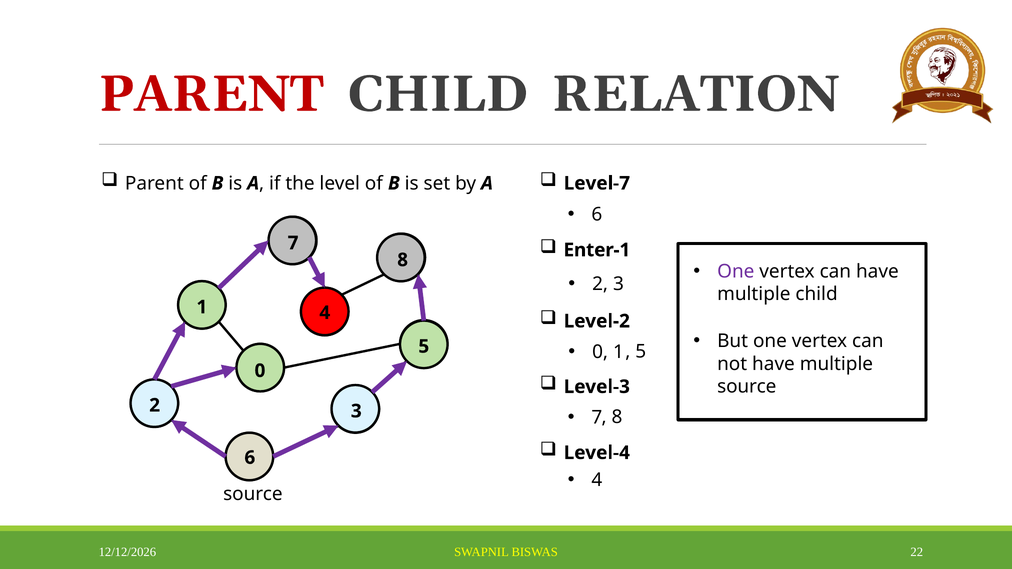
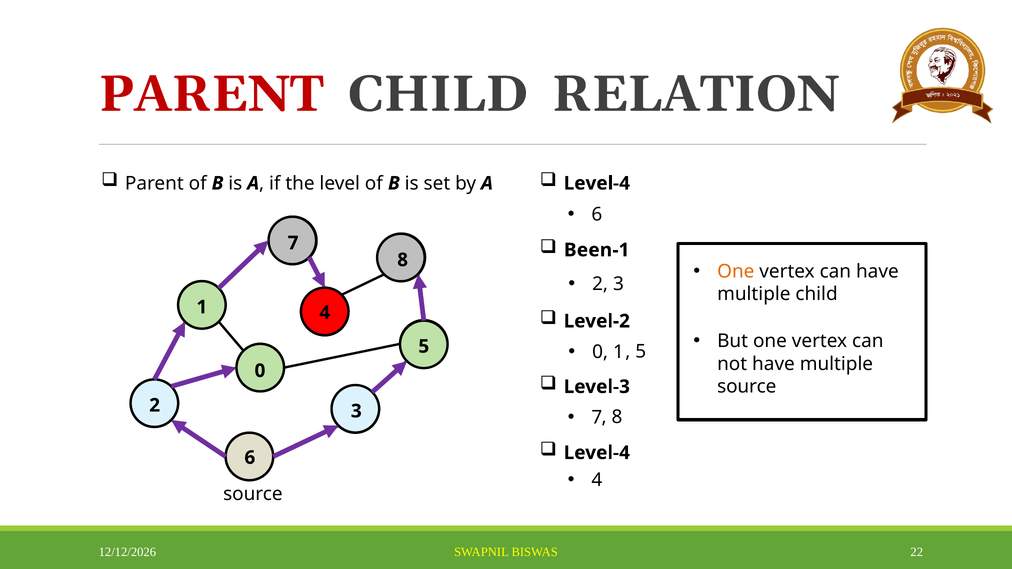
Level-7 at (597, 183): Level-7 -> Level-4
Enter-1: Enter-1 -> Been-1
One at (736, 272) colour: purple -> orange
